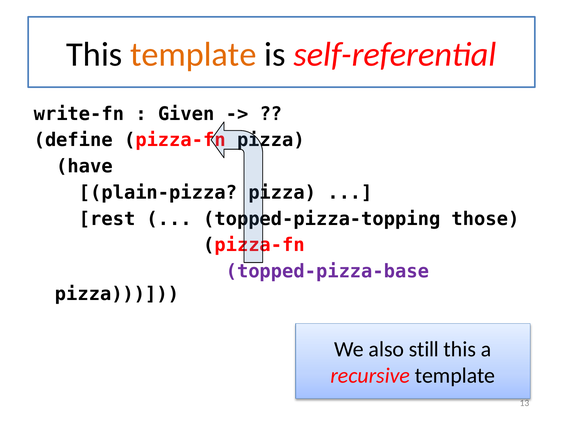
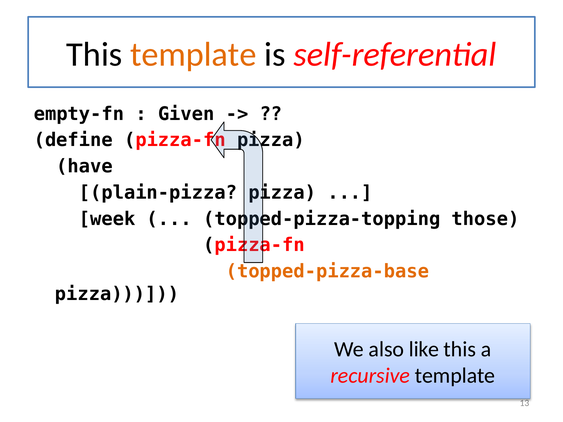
write-fn: write-fn -> empty-fn
rest: rest -> week
topped-pizza-base colour: purple -> orange
still: still -> like
